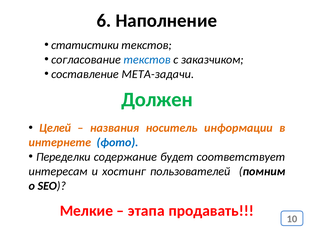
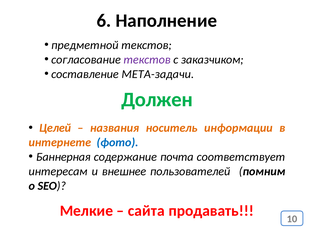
статистики: статистики -> предметной
текстов at (147, 60) colour: blue -> purple
Переделки: Переделки -> Баннерная
будет: будет -> почта
хостинг: хостинг -> внешнее
этапа: этапа -> сайта
